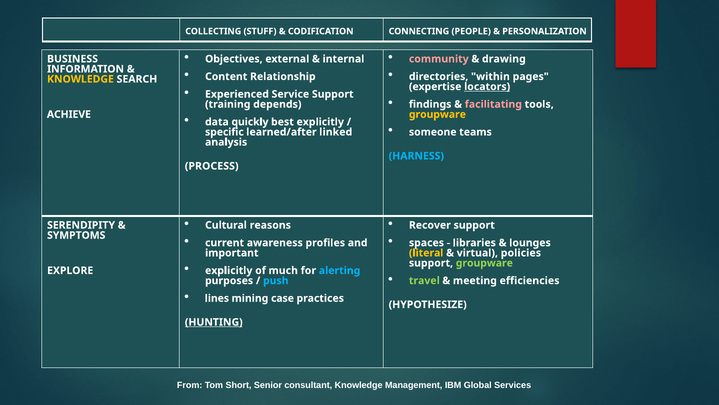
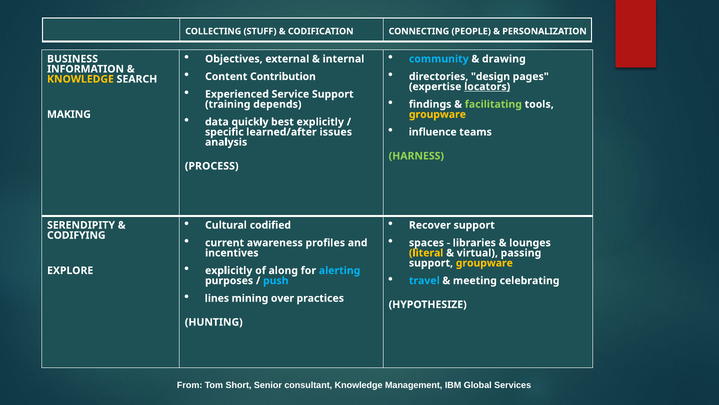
community colour: pink -> light blue
Relationship: Relationship -> Contribution
within: within -> design
facilitating colour: pink -> light green
ACHIEVE: ACHIEVE -> MAKING
someone: someone -> influence
linked: linked -> issues
HARNESS colour: light blue -> light green
reasons: reasons -> codified
SYMPTOMS: SYMPTOMS -> CODIFYING
important: important -> incentives
policies: policies -> passing
groupware at (484, 263) colour: light green -> yellow
much: much -> along
travel colour: light green -> light blue
efficiencies: efficiencies -> celebrating
case: case -> over
HUNTING underline: present -> none
